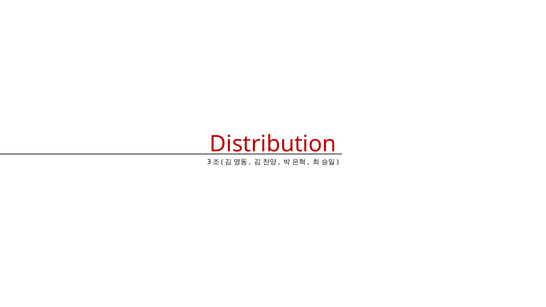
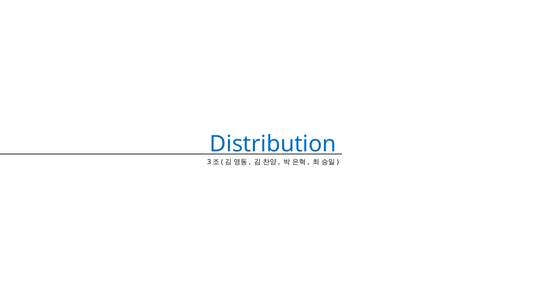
Distribution colour: red -> blue
